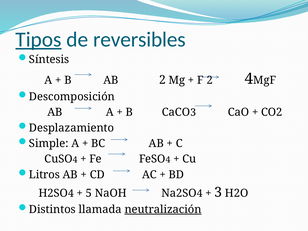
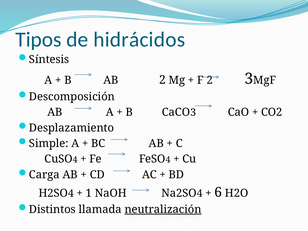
Tipos underline: present -> none
reversibles: reversibles -> hidrácidos
2 4: 4 -> 3
Litros: Litros -> Carga
5: 5 -> 1
3: 3 -> 6
